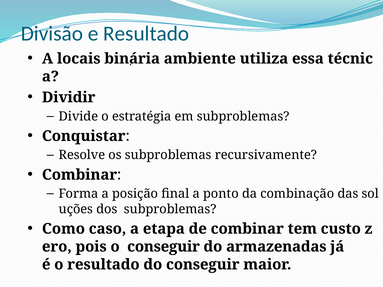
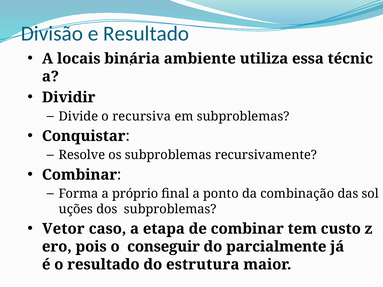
estratégia: estratégia -> recursiva
posição: posição -> próprio
Como: Como -> Vetor
armazenadas: armazenadas -> parcialmente
do conseguir: conseguir -> estrutura
